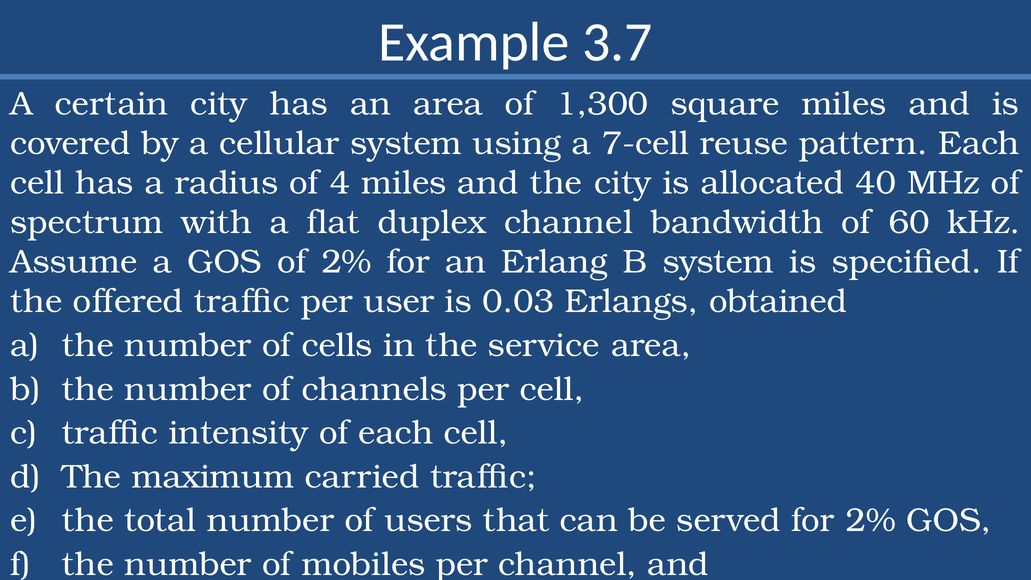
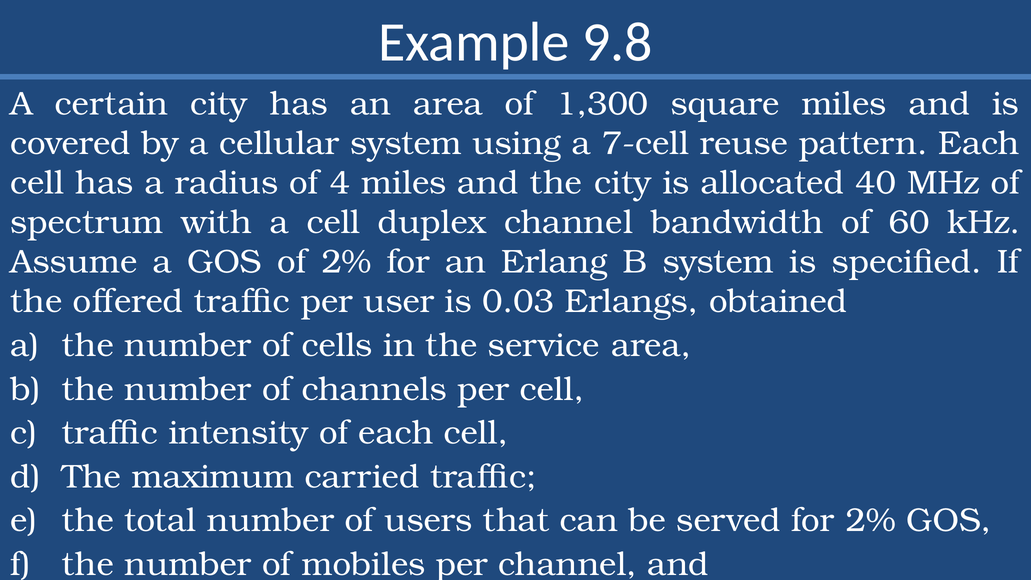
3.7: 3.7 -> 9.8
a flat: flat -> cell
